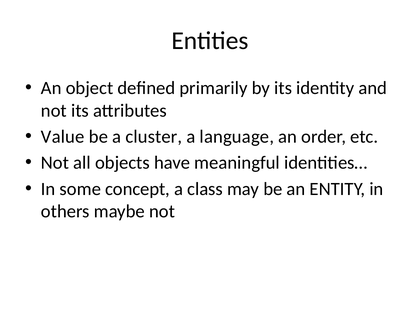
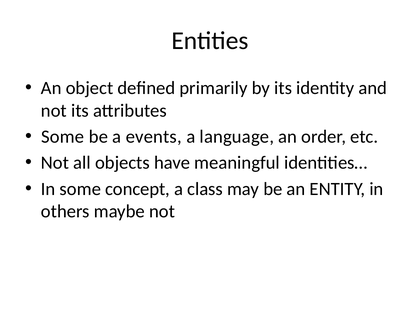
Value at (63, 137): Value -> Some
cluster: cluster -> events
